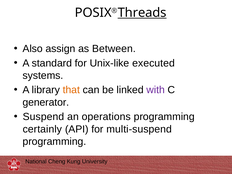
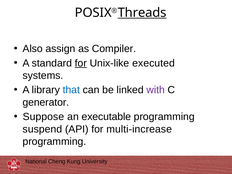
Between: Between -> Compiler
for at (81, 63) underline: none -> present
that colour: orange -> blue
Suspend: Suspend -> Suppose
operations: operations -> executable
certainly: certainly -> suspend
multi-suspend: multi-suspend -> multi-increase
